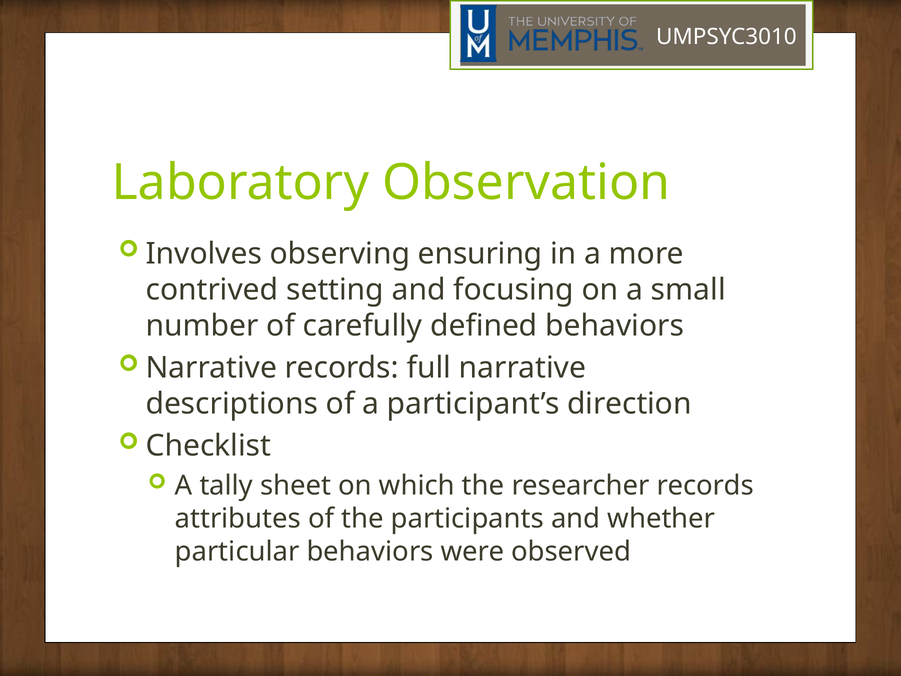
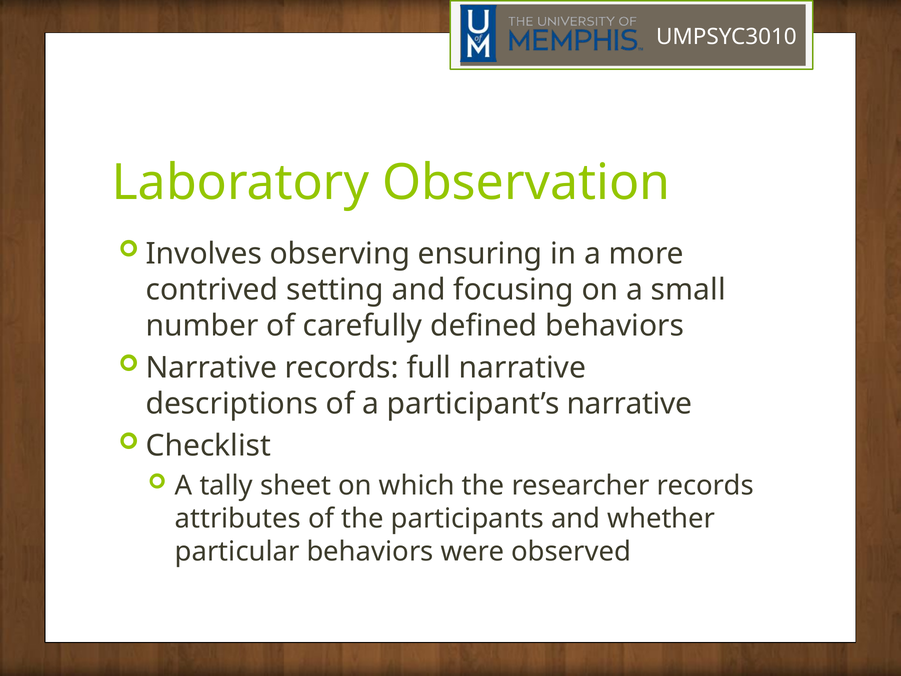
participant’s direction: direction -> narrative
